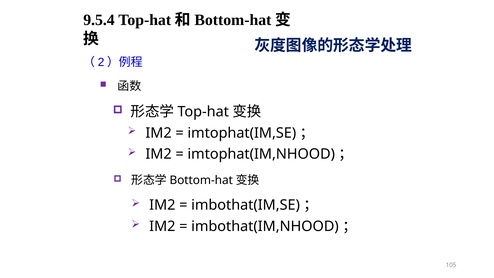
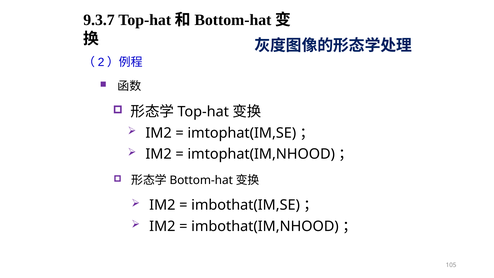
9.5.4: 9.5.4 -> 9.3.7
